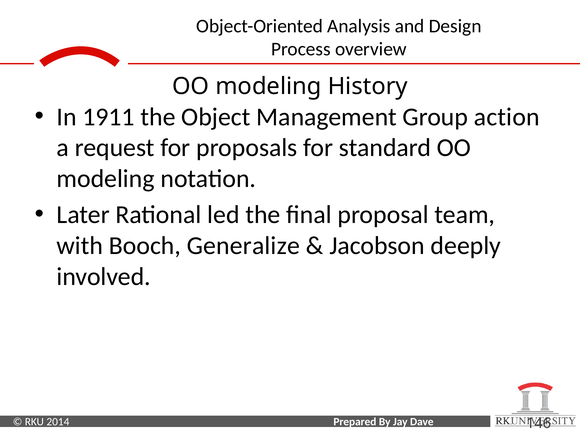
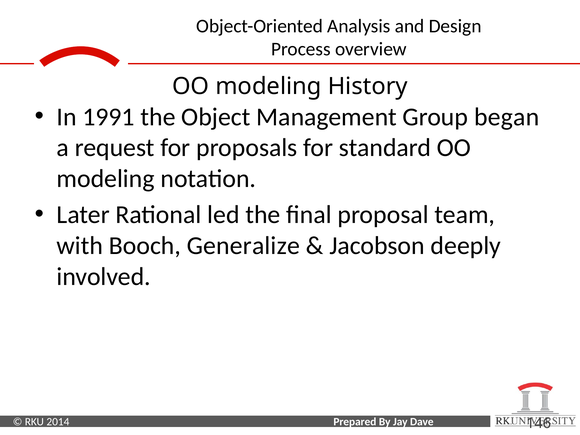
1911: 1911 -> 1991
action: action -> began
